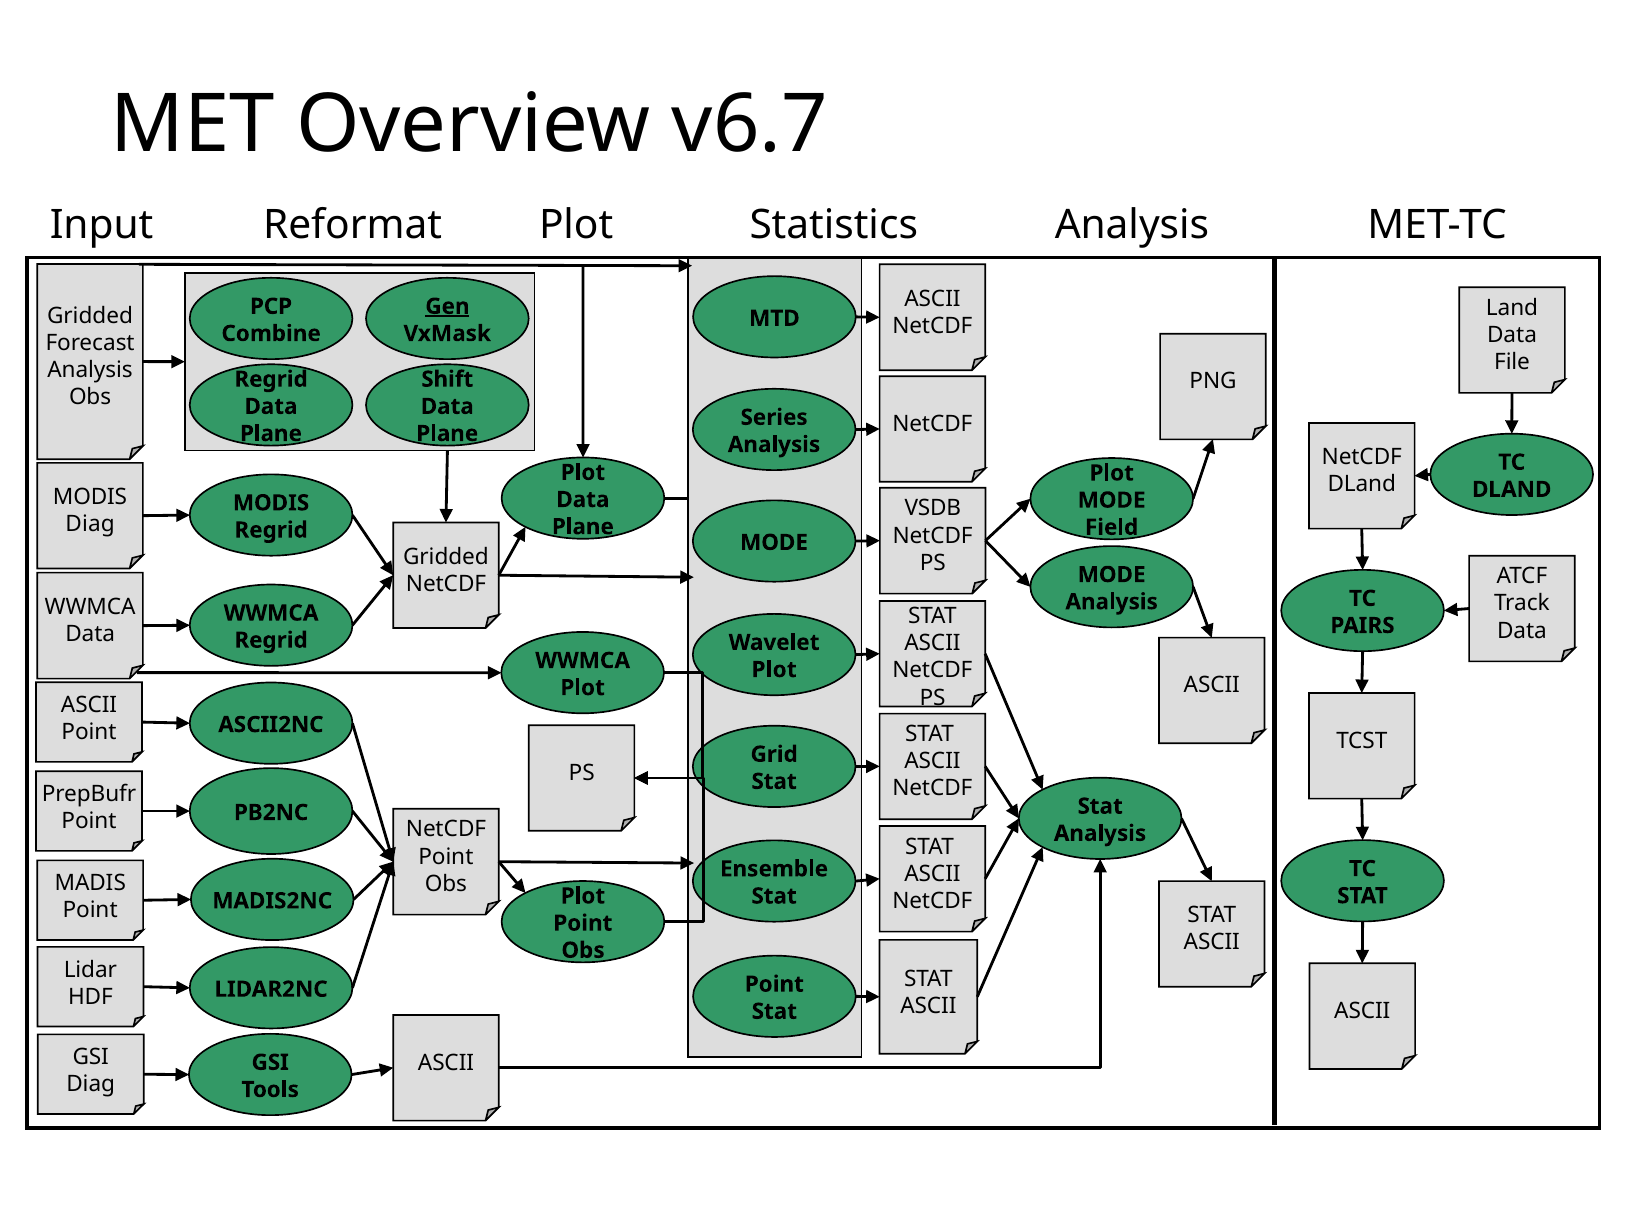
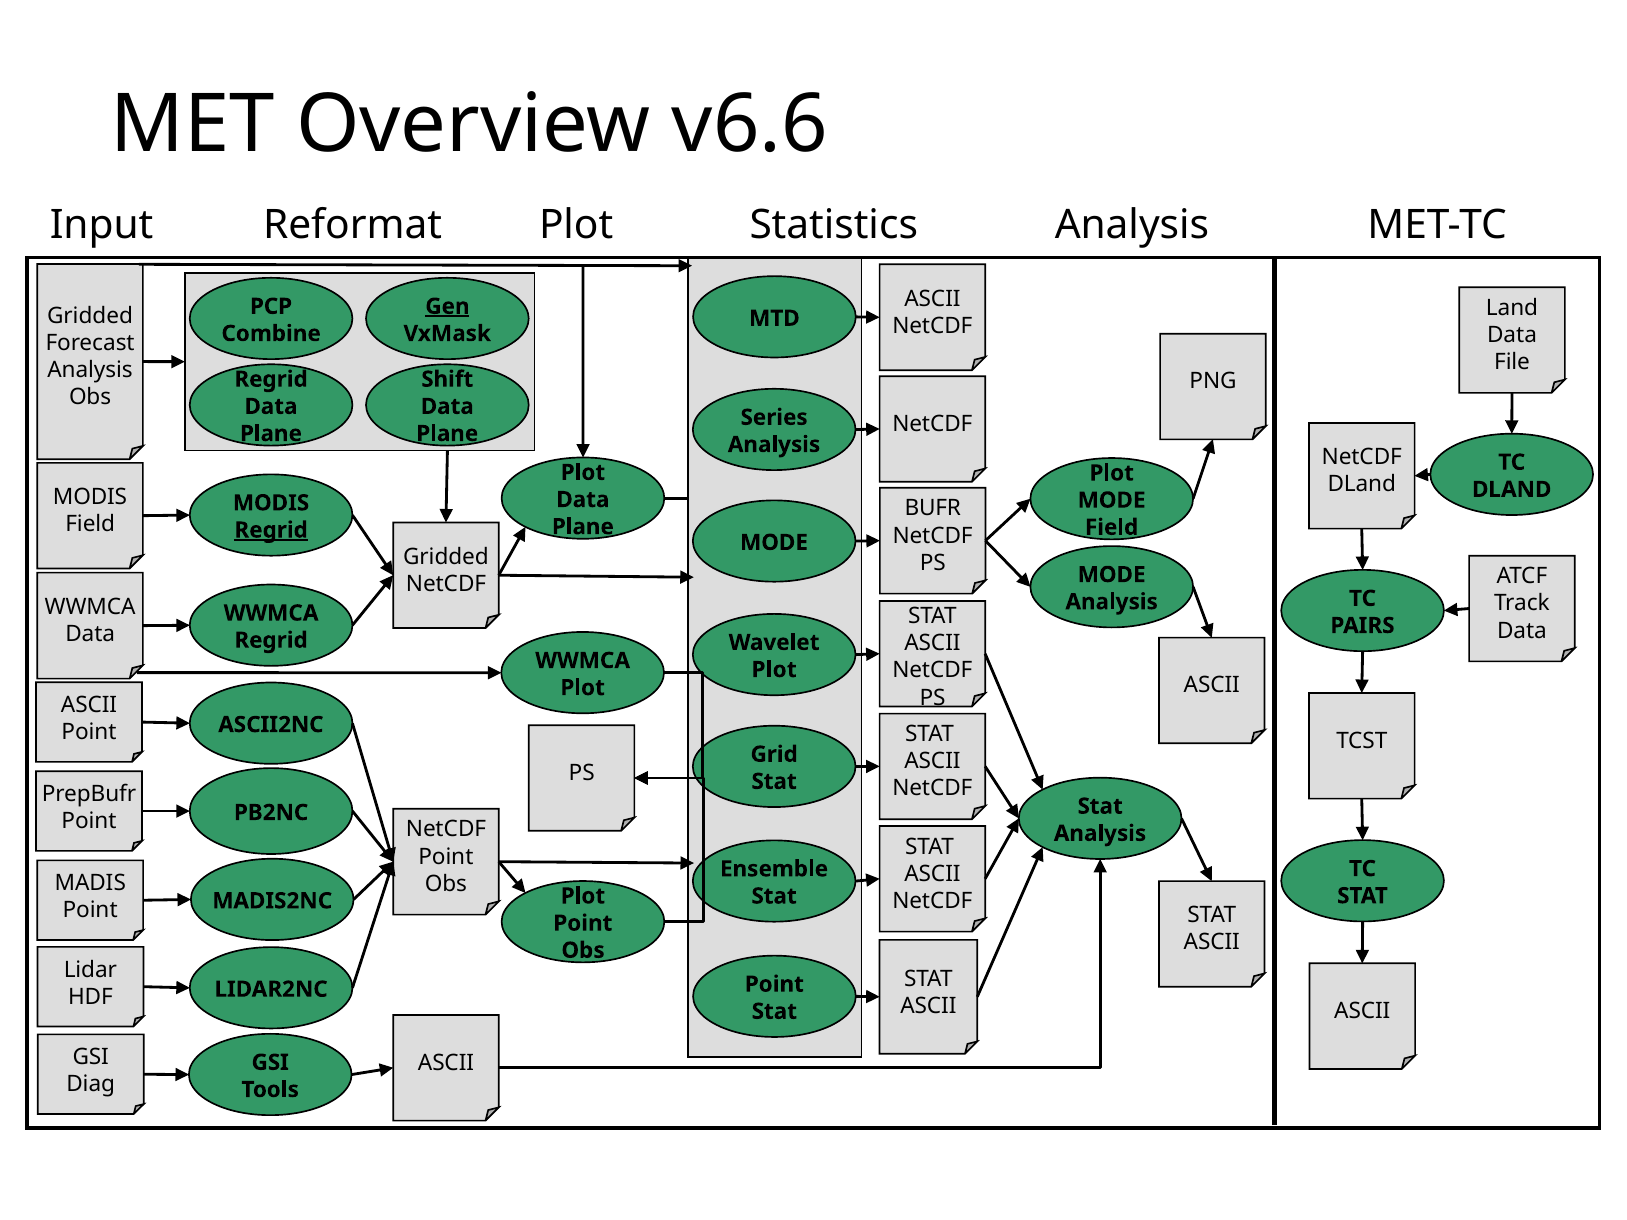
v6.7: v6.7 -> v6.6
VSDB: VSDB -> BUFR
Diag at (90, 524): Diag -> Field
Regrid at (271, 530) underline: none -> present
